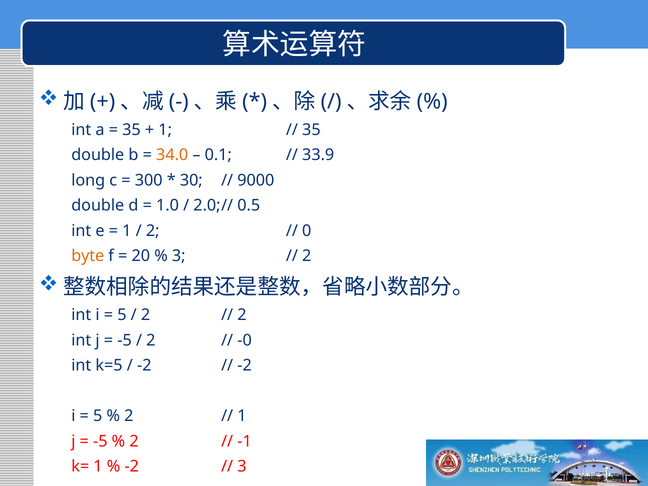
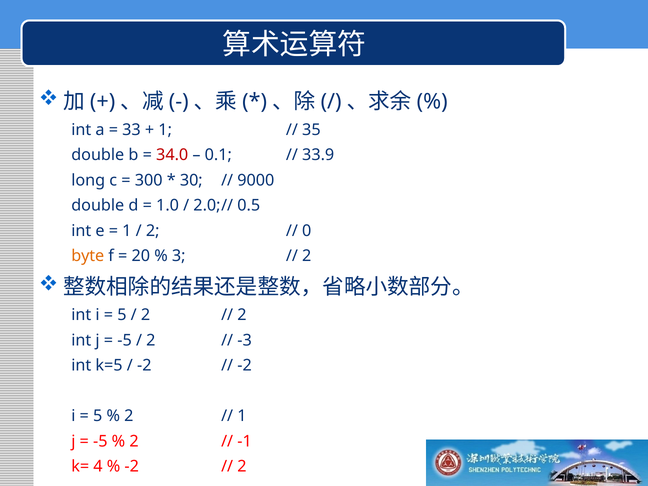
35 at (131, 130): 35 -> 33
34.0 colour: orange -> red
-0: -0 -> -3
k= 1: 1 -> 4
3 at (242, 467): 3 -> 2
